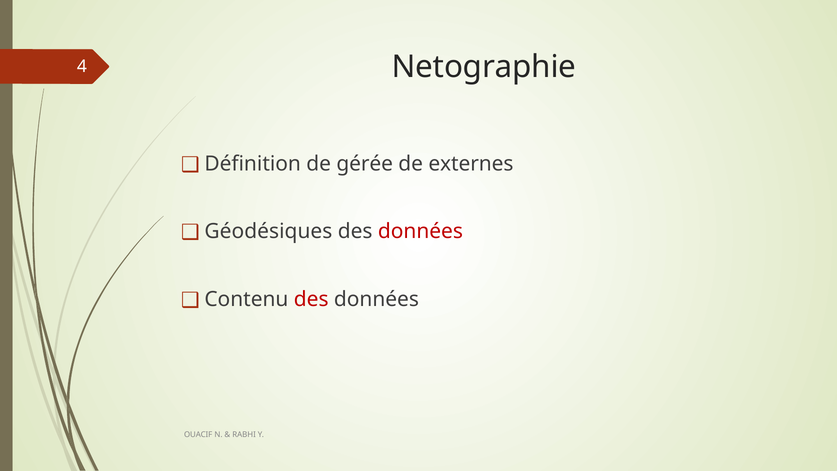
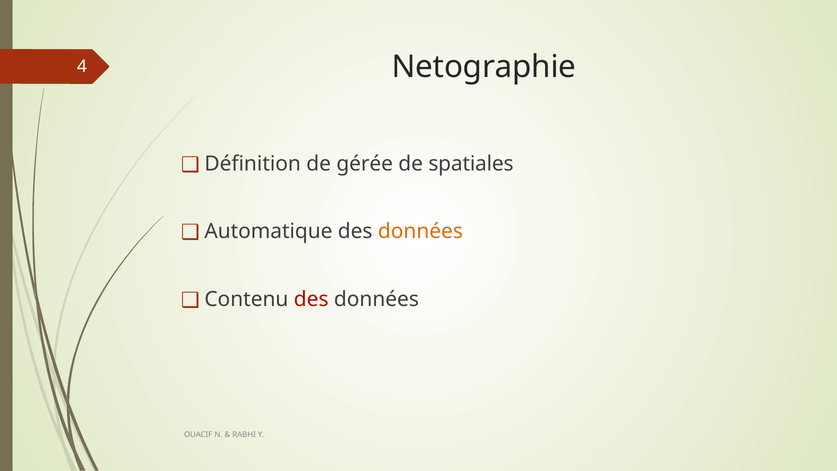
externes: externes -> spatiales
Géodésiques: Géodésiques -> Automatique
données at (420, 231) colour: red -> orange
